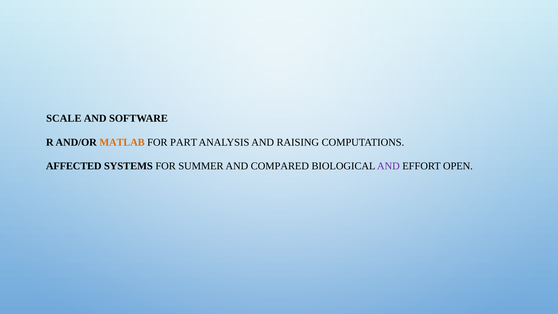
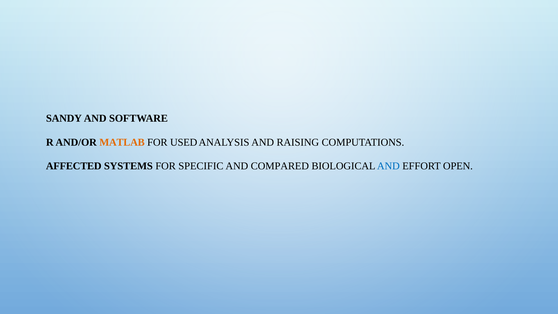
SCALE: SCALE -> SANDY
PART: PART -> USED
SUMMER: SUMMER -> SPECIFIC
AND at (388, 166) colour: purple -> blue
